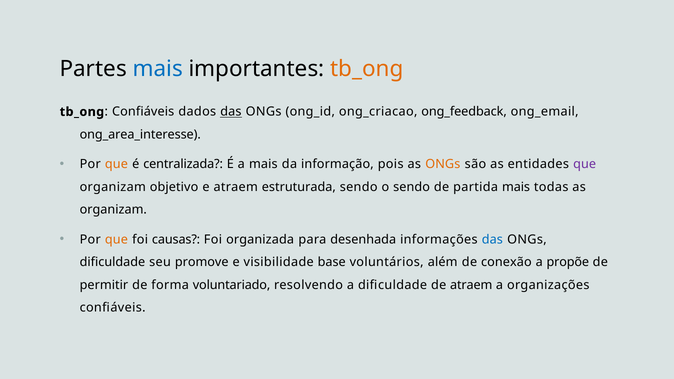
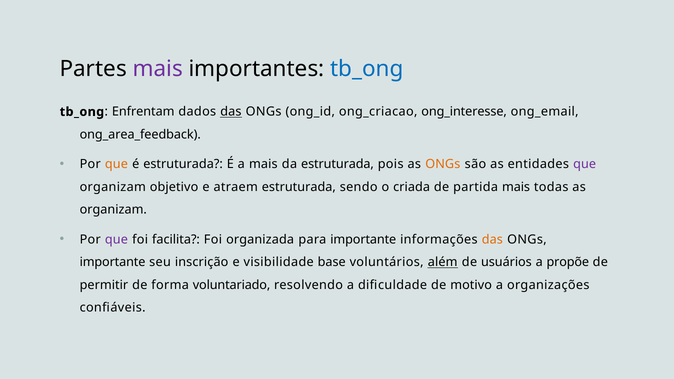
mais at (158, 69) colour: blue -> purple
tb_ong at (367, 69) colour: orange -> blue
Confiáveis at (143, 112): Confiáveis -> Enfrentam
ong_feedback: ong_feedback -> ong_interesse
ong_area_interesse: ong_area_interesse -> ong_area_feedback
é centralizada: centralizada -> estruturada
da informação: informação -> estruturada
o sendo: sendo -> criada
que at (116, 240) colour: orange -> purple
causas: causas -> facilita
para desenhada: desenhada -> importante
das at (492, 240) colour: blue -> orange
dificuldade at (112, 262): dificuldade -> importante
promove: promove -> inscrição
além underline: none -> present
conexão: conexão -> usuários
de atraem: atraem -> motivo
